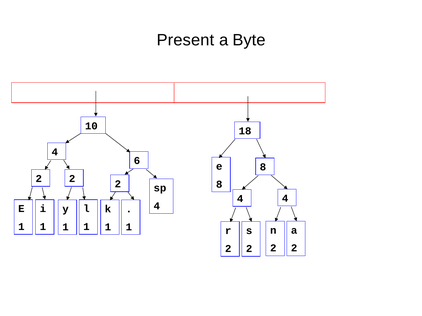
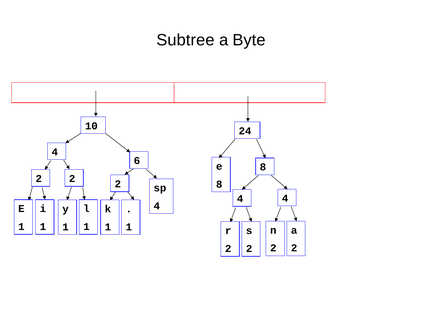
Present: Present -> Subtree
18: 18 -> 24
